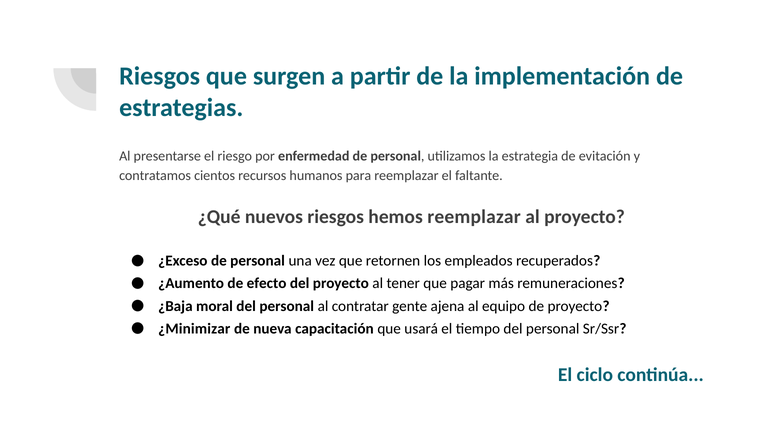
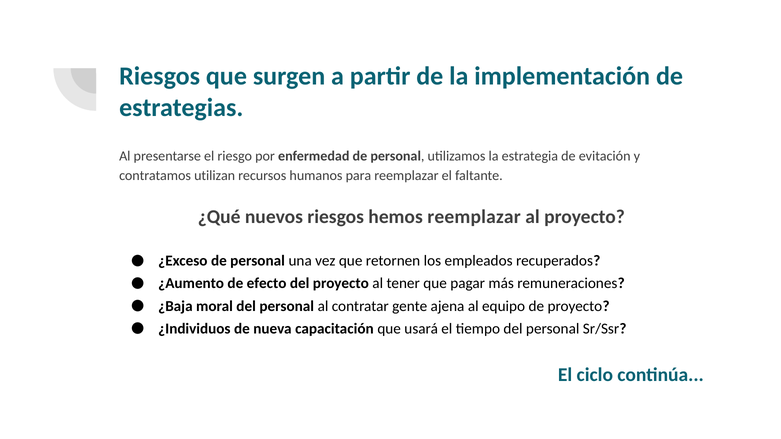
cientos: cientos -> utilizan
¿Minimizar: ¿Minimizar -> ¿Individuos
